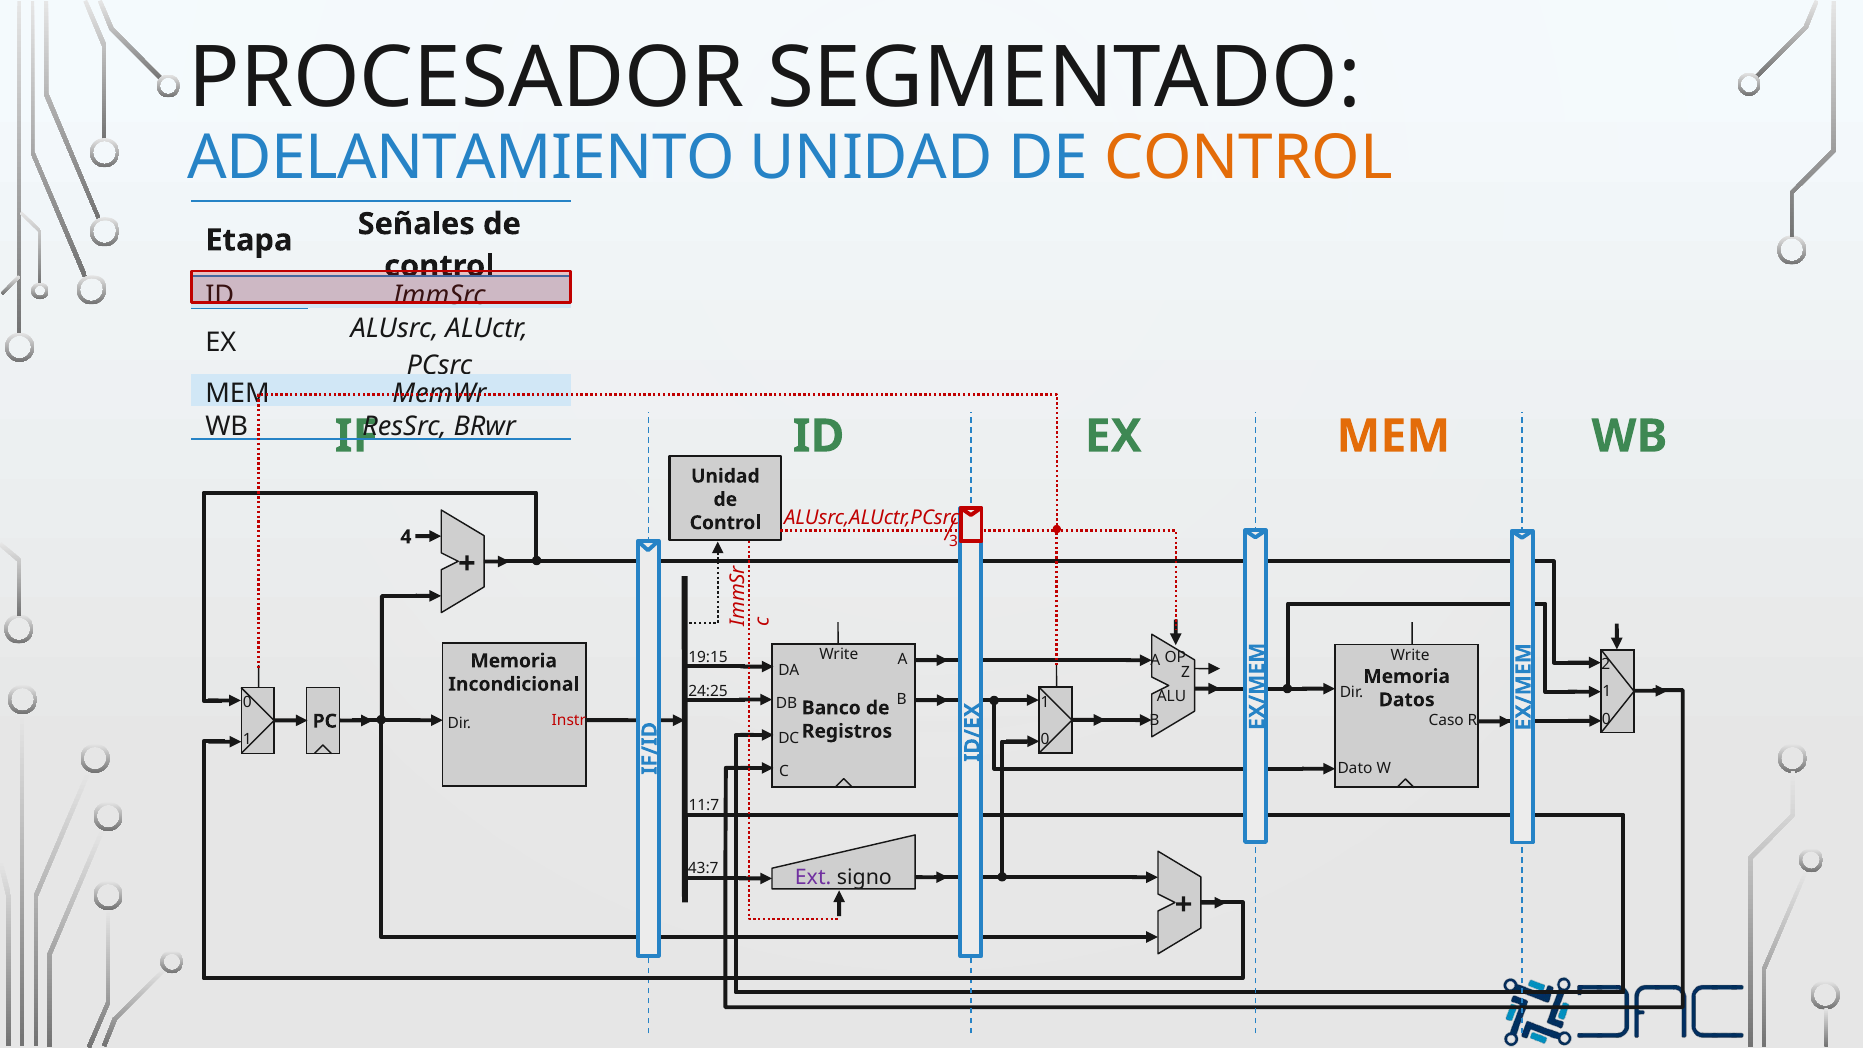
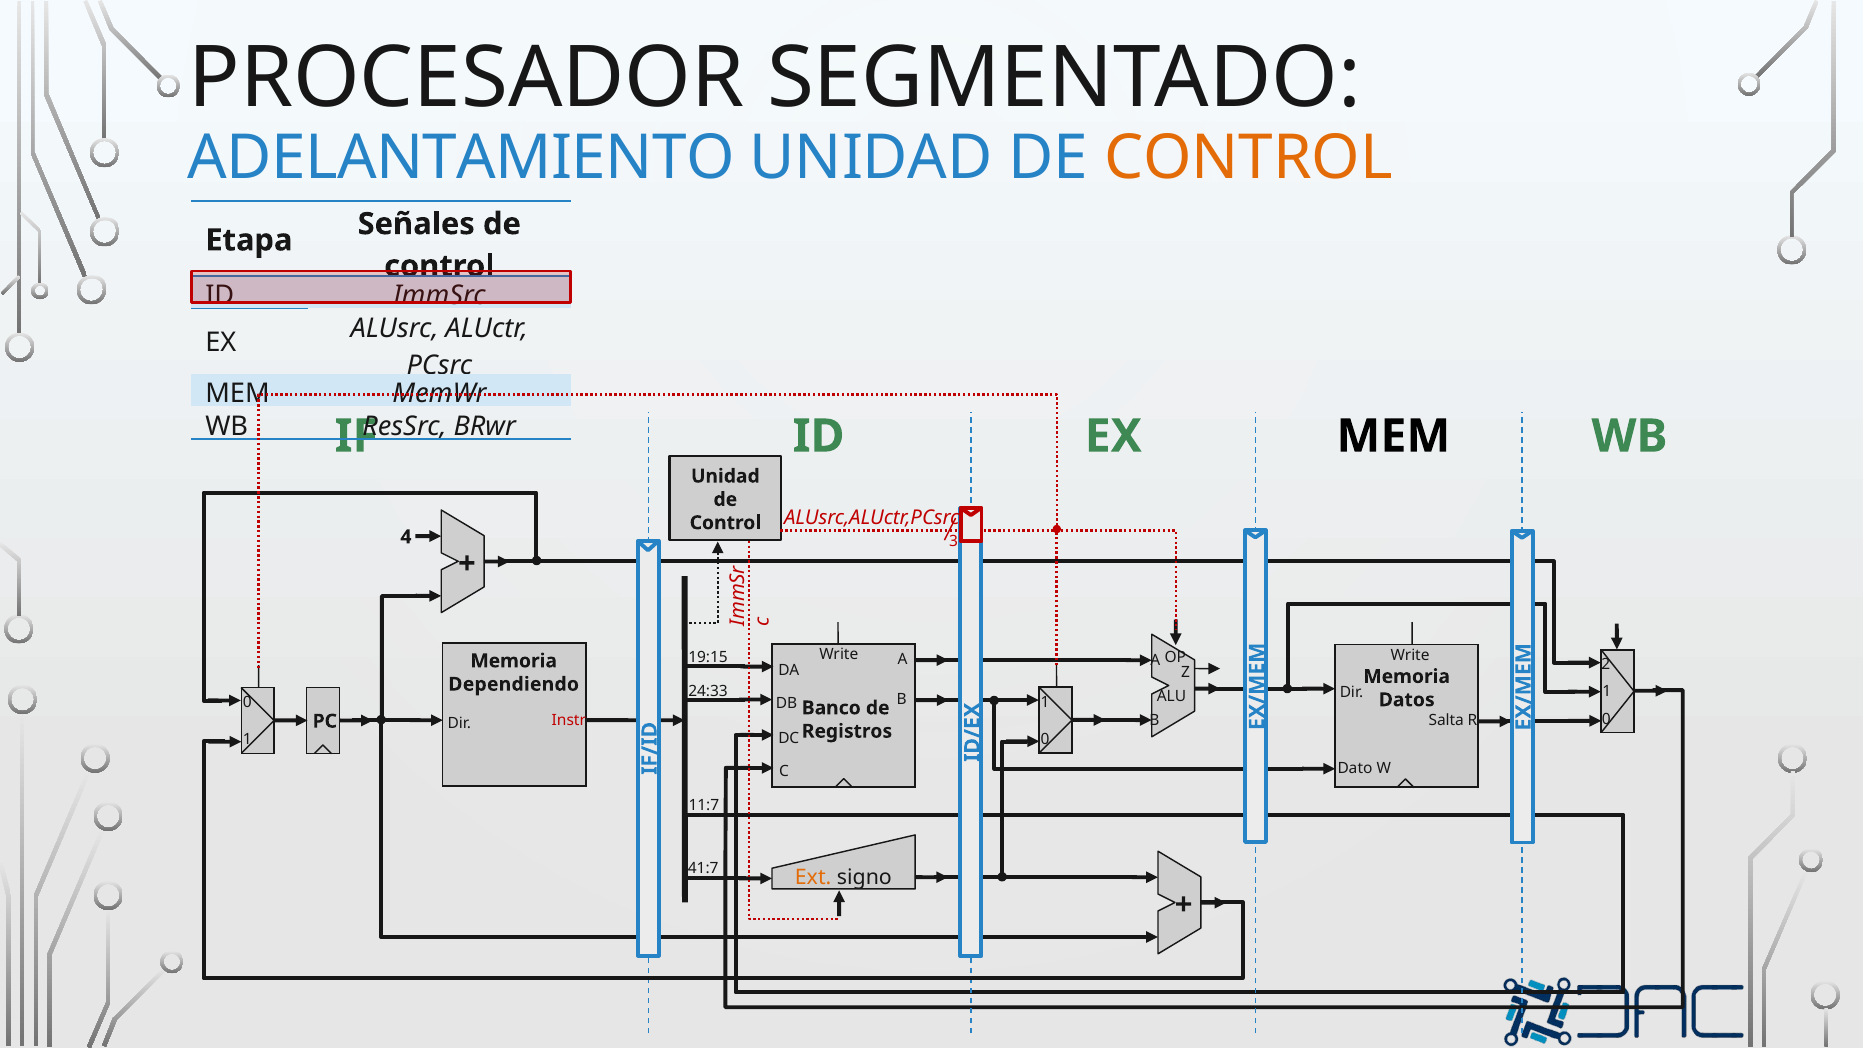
MEM at (1393, 436) colour: orange -> black
Incondicional: Incondicional -> Dependiendo
24:25: 24:25 -> 24:33
Caso: Caso -> Salta
43:7: 43:7 -> 41:7
Ext colour: purple -> orange
